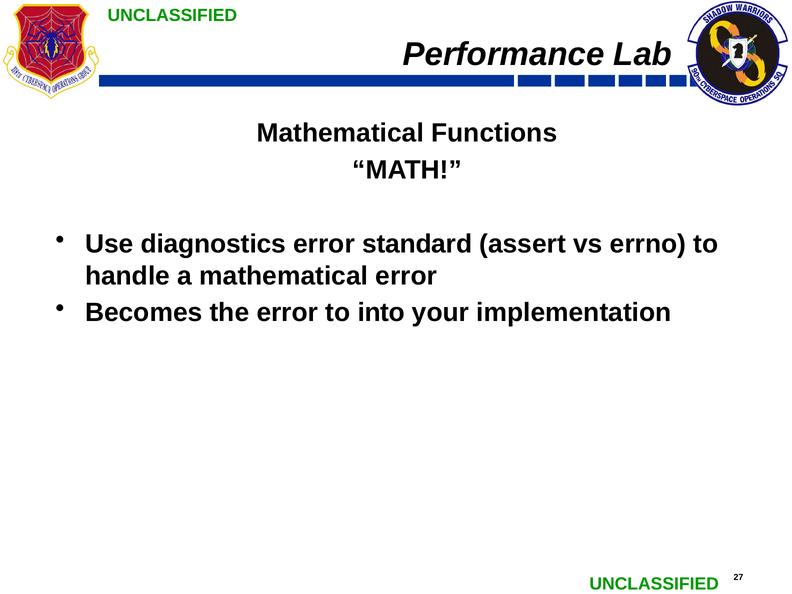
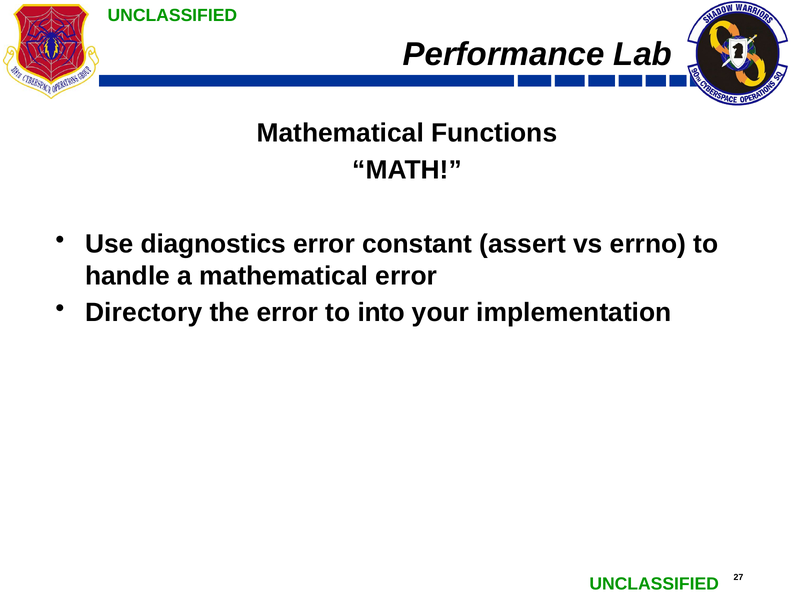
standard: standard -> constant
Becomes: Becomes -> Directory
